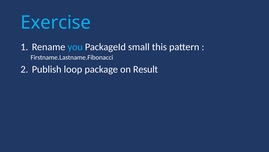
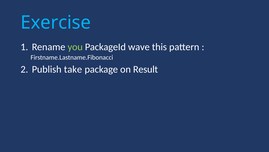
you colour: light blue -> light green
small: small -> wave
loop: loop -> take
